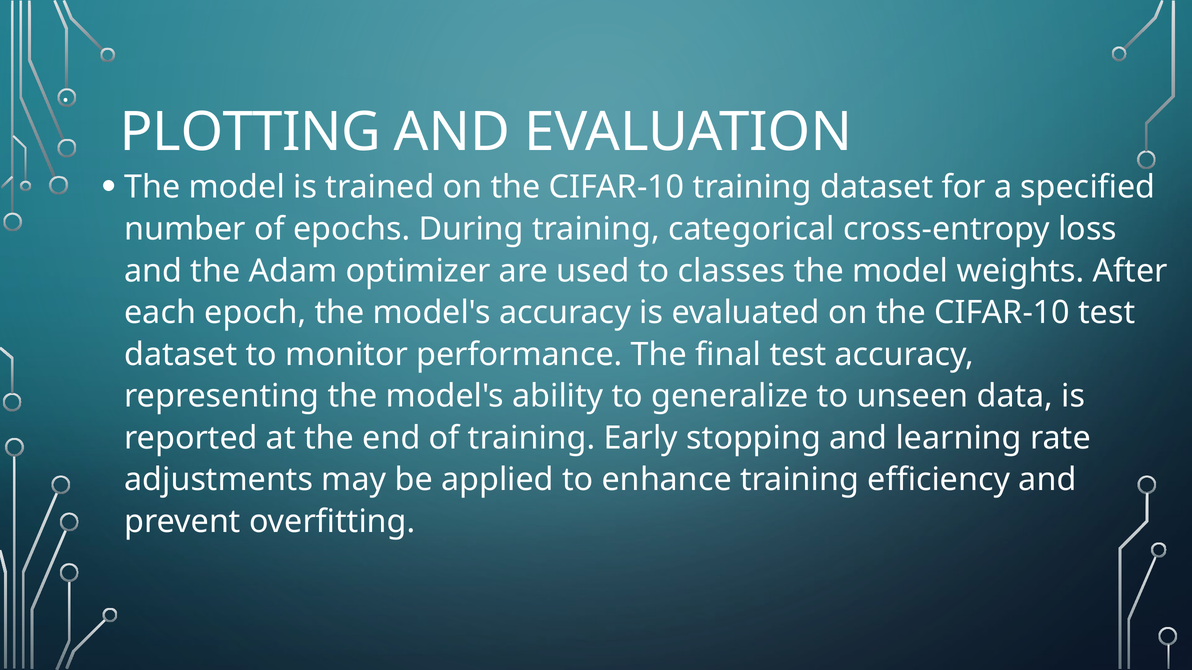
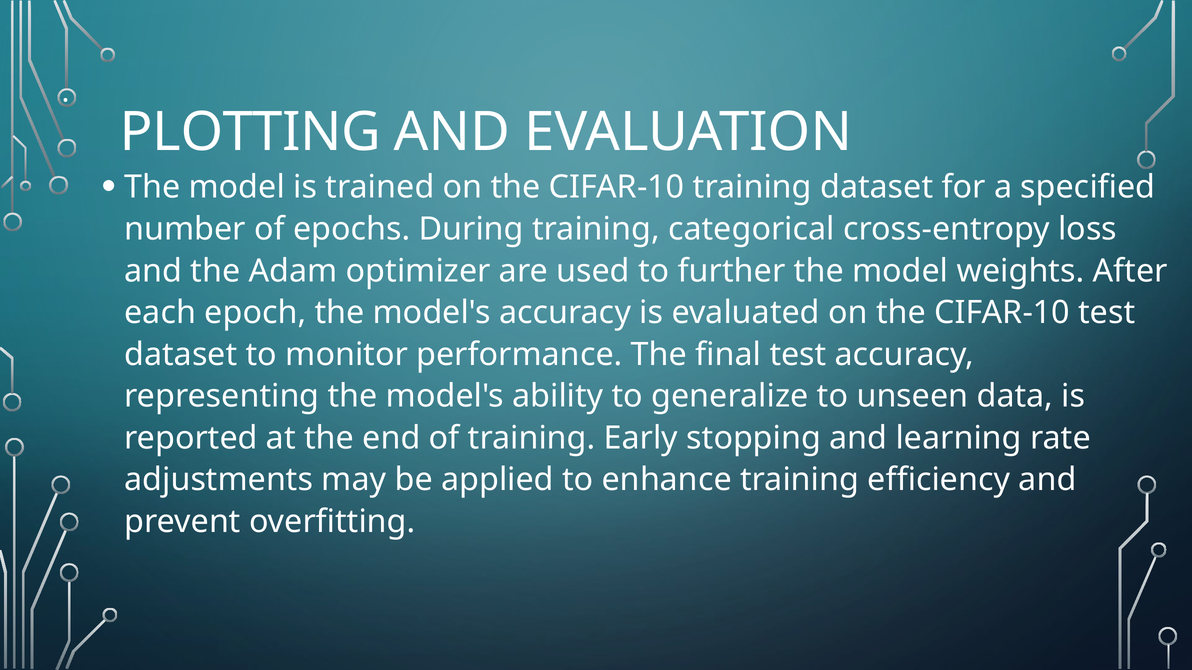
classes: classes -> further
